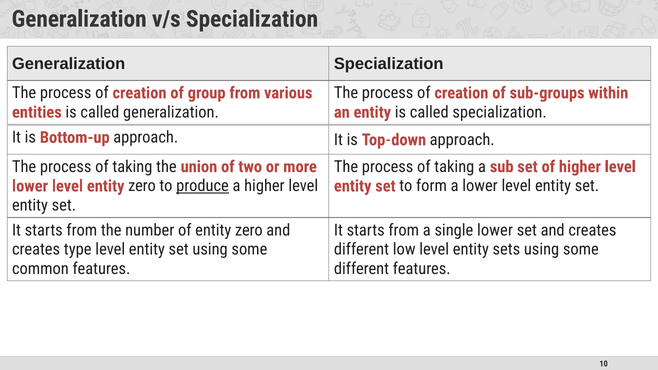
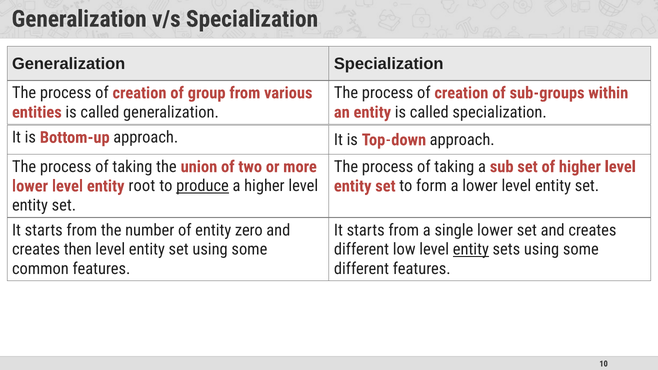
level entity zero: zero -> root
type: type -> then
entity at (471, 250) underline: none -> present
